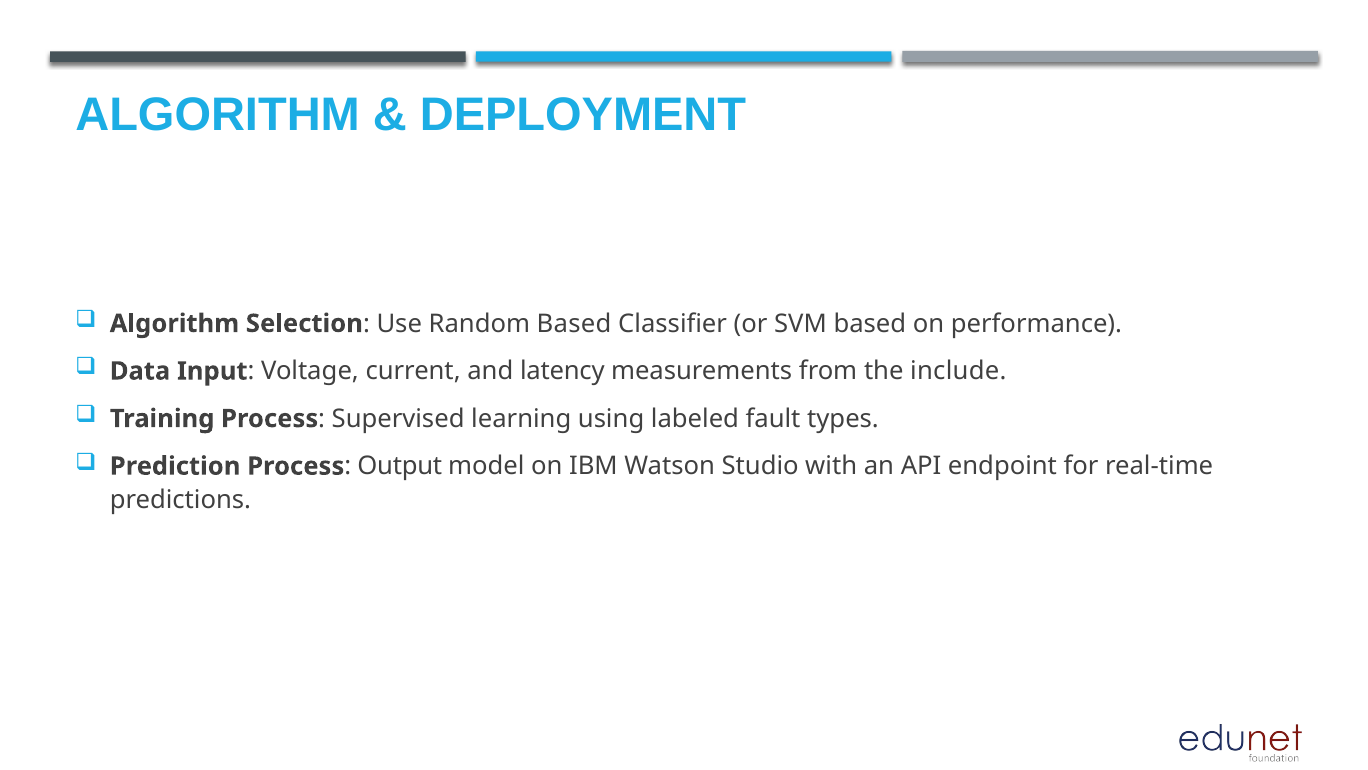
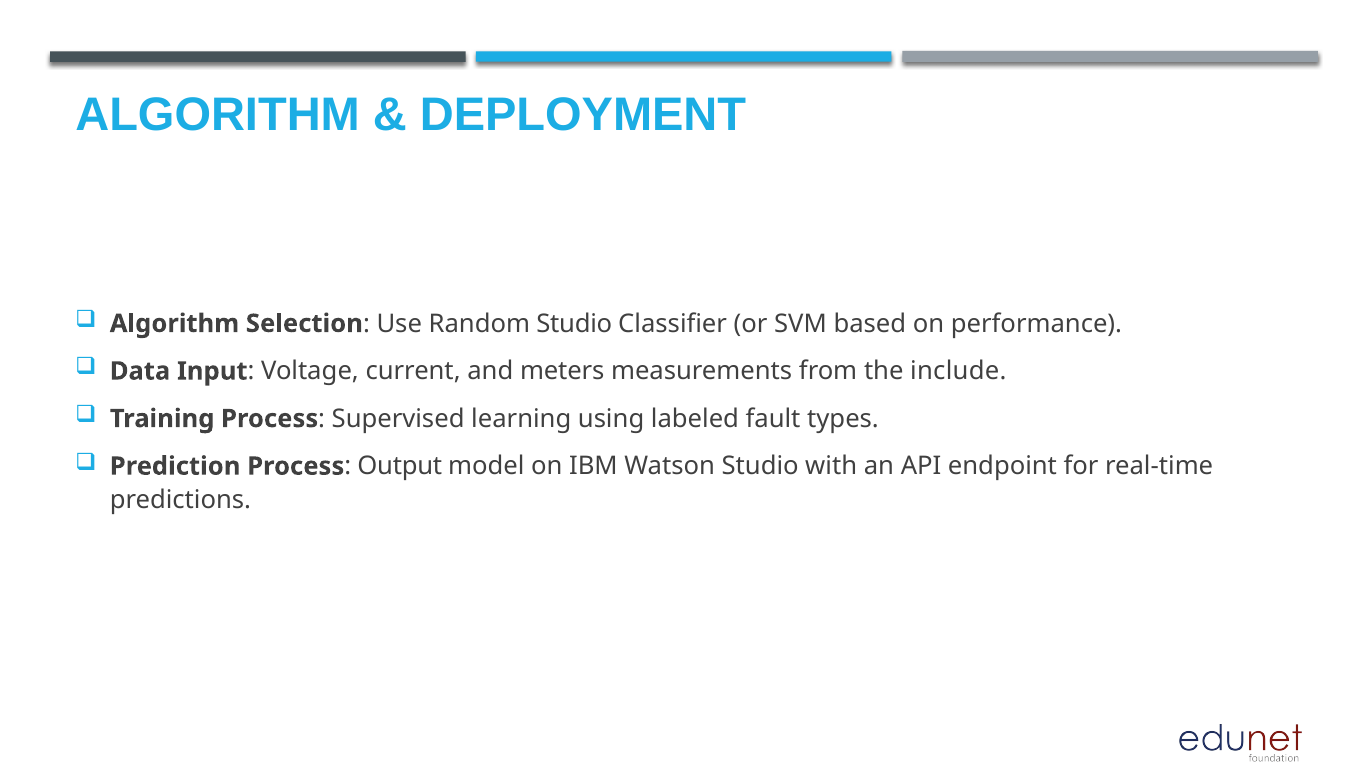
Random Based: Based -> Studio
latency: latency -> meters
